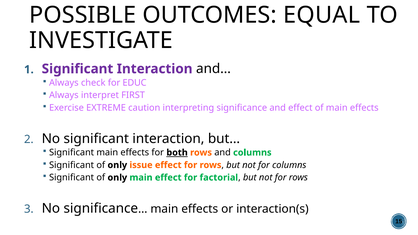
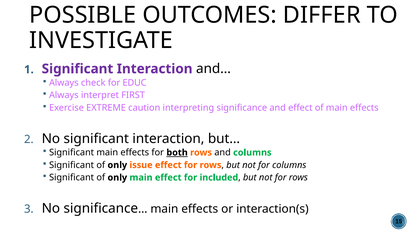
EQUAL: EQUAL -> DIFFER
factorial: factorial -> included
